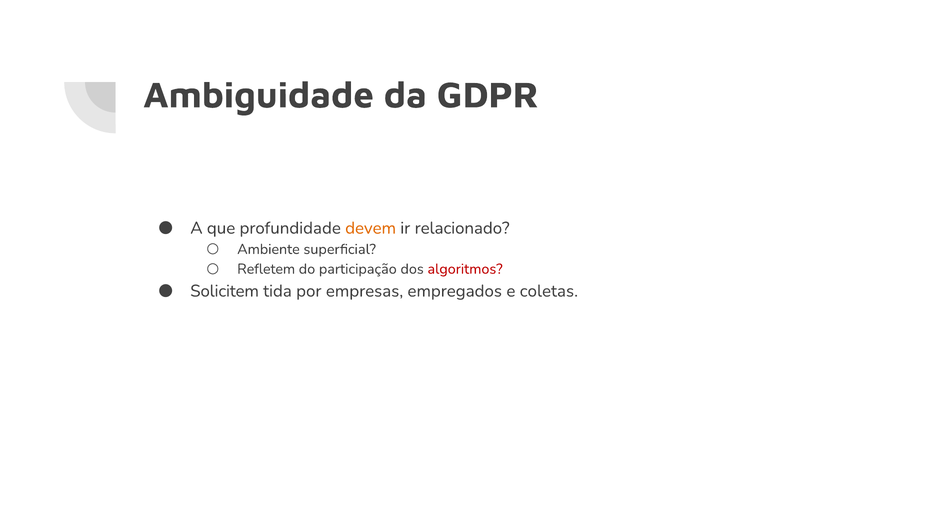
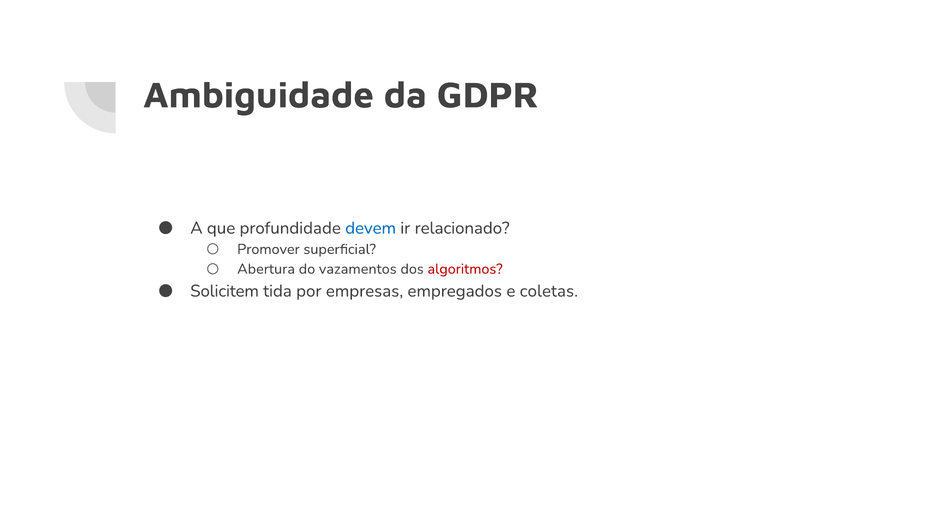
devem colour: orange -> blue
Ambiente: Ambiente -> Promover
Refletem: Refletem -> Abertura
participação: participação -> vazamentos
